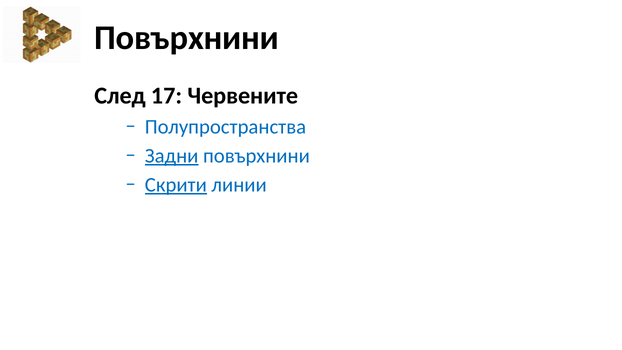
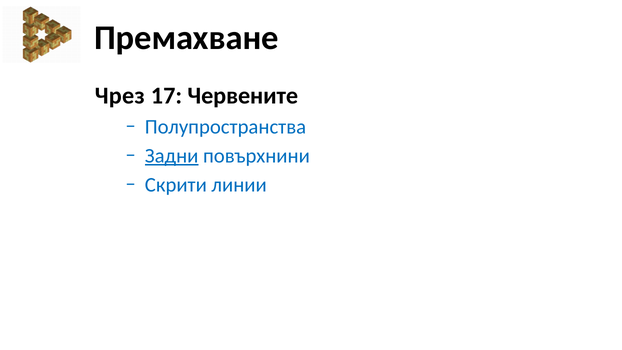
Повърхнини at (187, 38): Повърхнини -> Премахване
След: След -> Чрез
Скрити underline: present -> none
